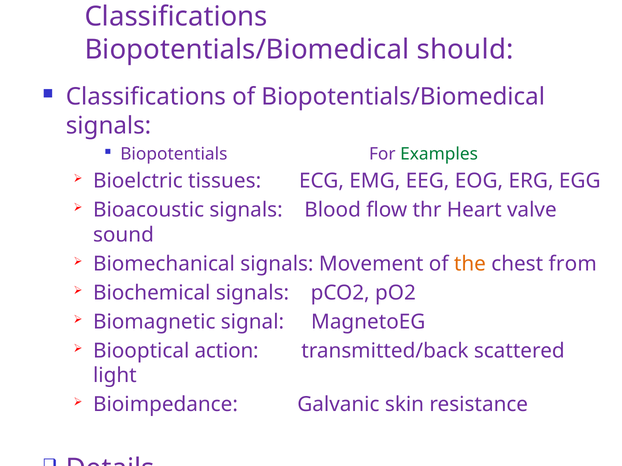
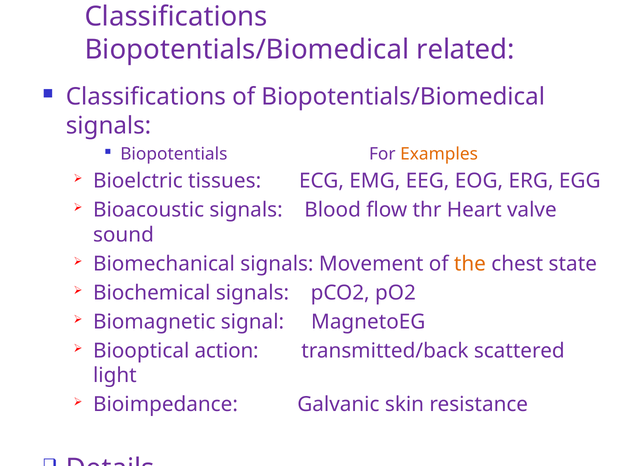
should: should -> related
Examples colour: green -> orange
from: from -> state
